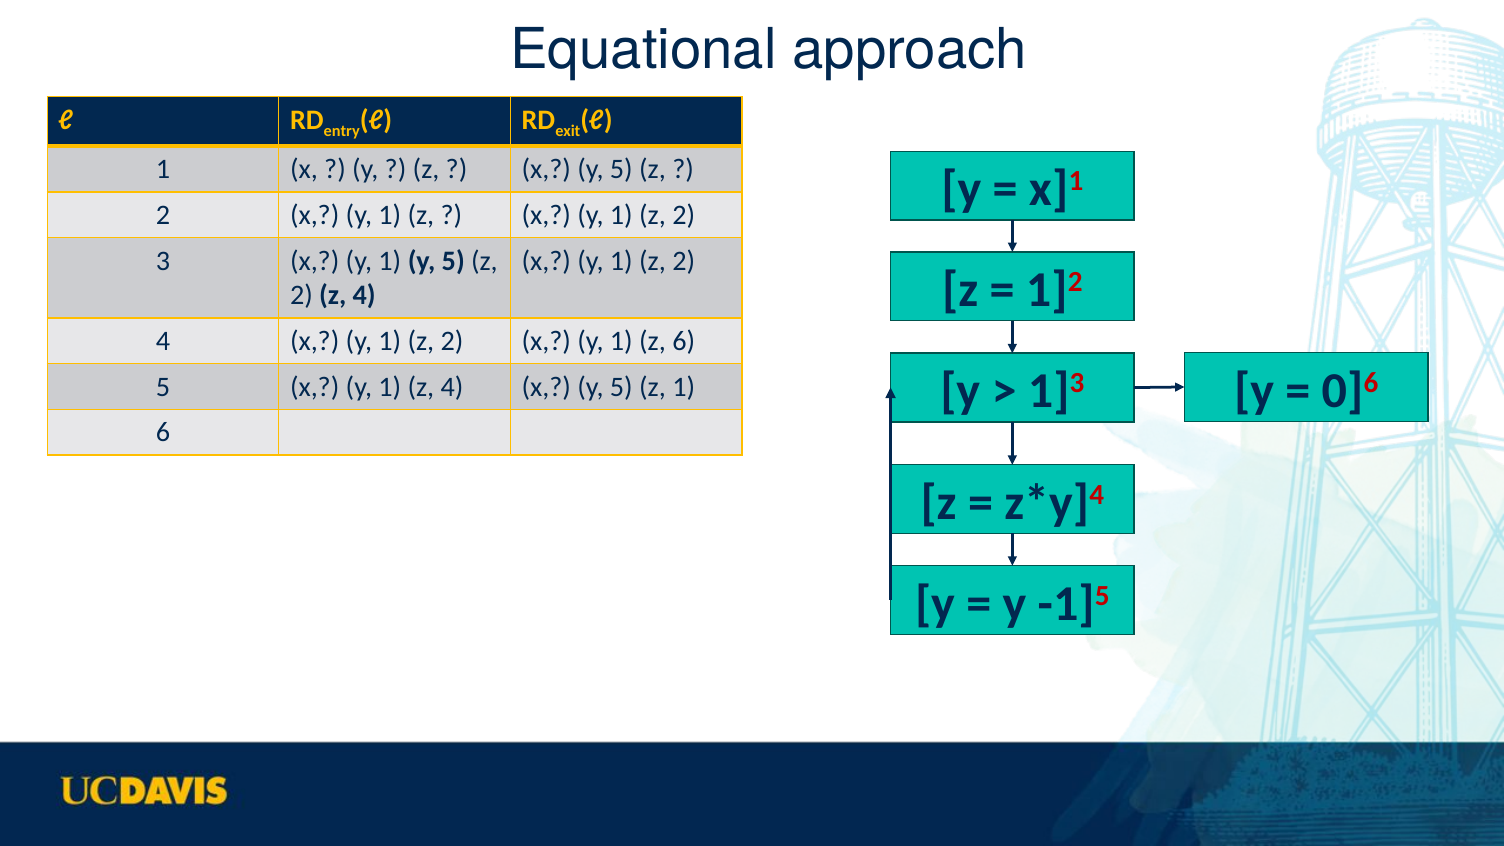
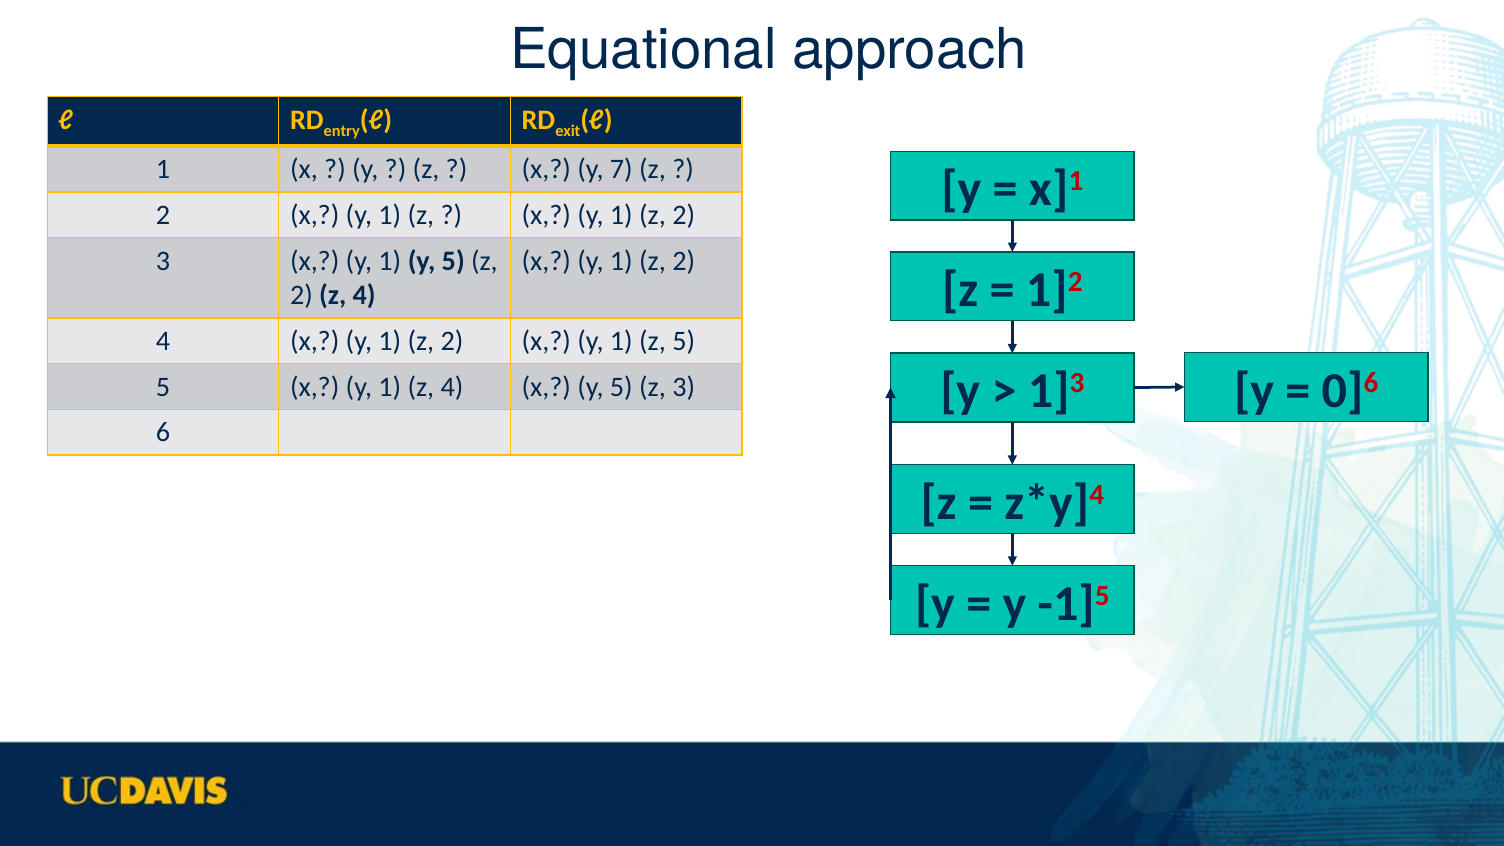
5 at (621, 169): 5 -> 7
z 6: 6 -> 5
z 1: 1 -> 3
